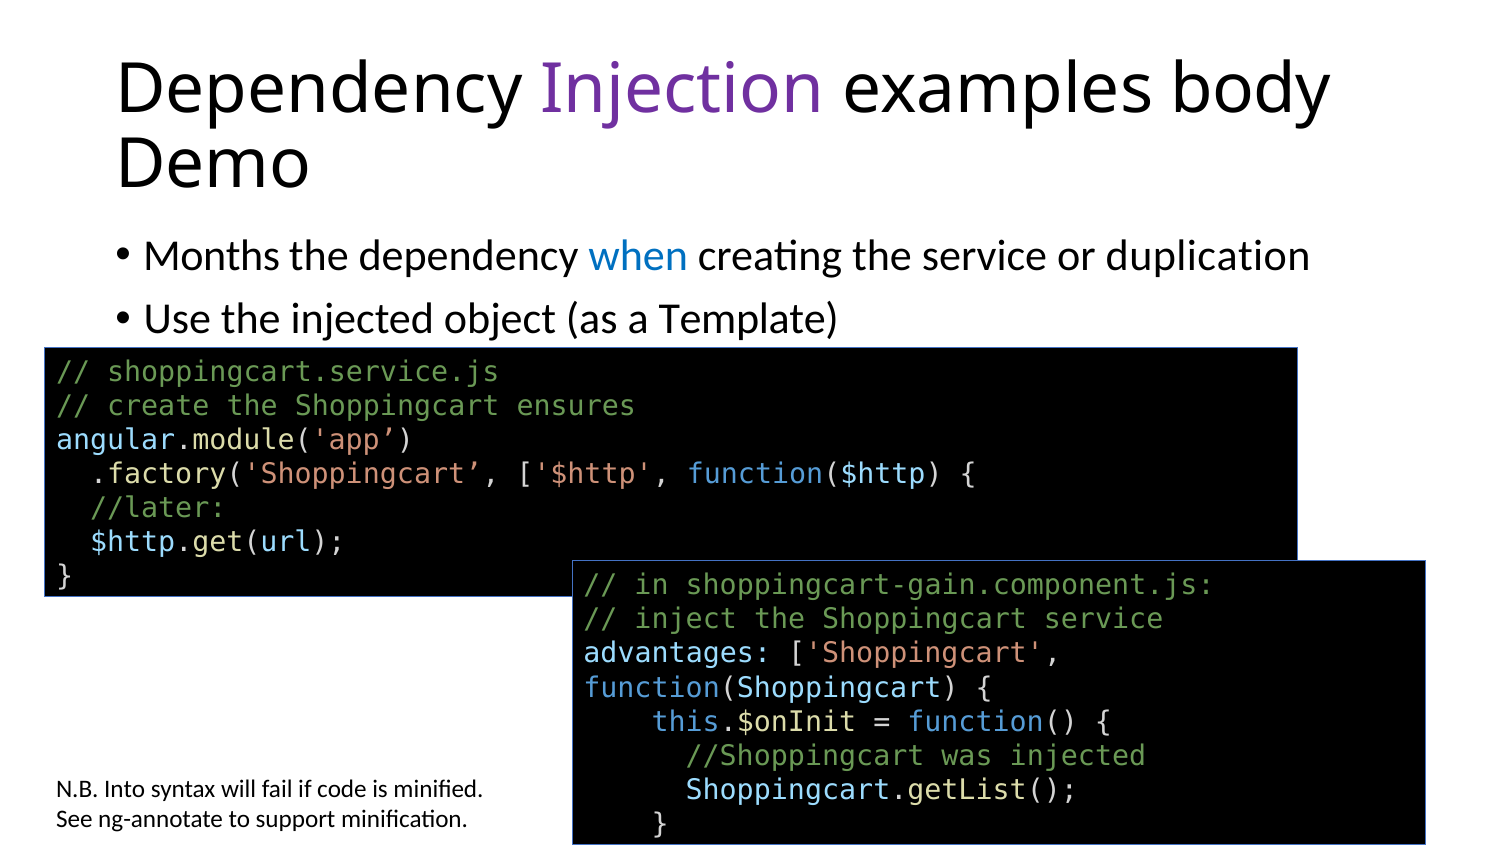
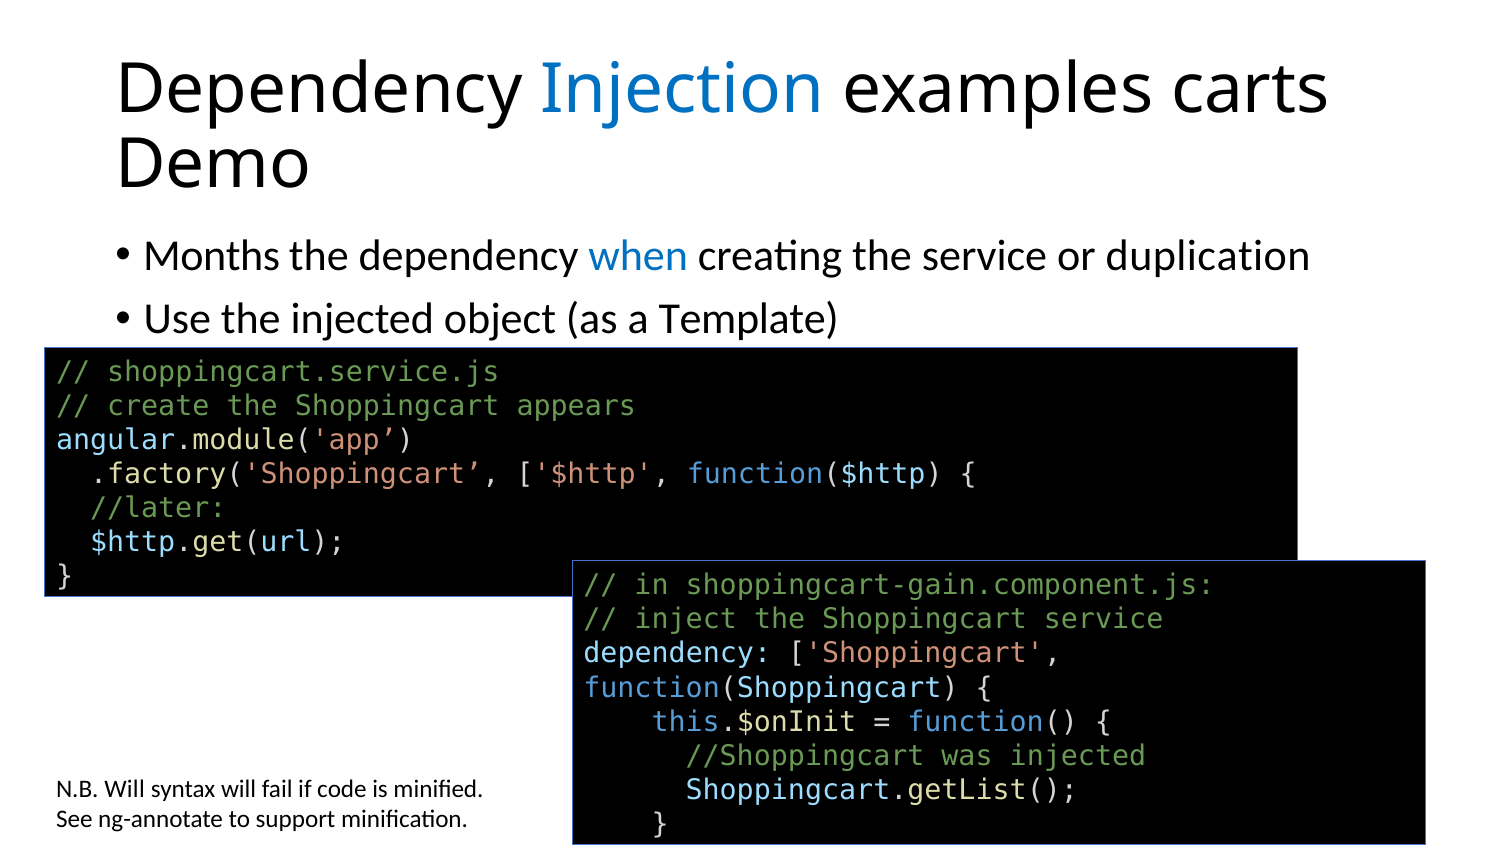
Injection colour: purple -> blue
body: body -> carts
ensures: ensures -> appears
advantages at (677, 653): advantages -> dependency
N.B Into: Into -> Will
